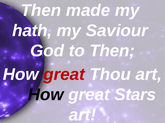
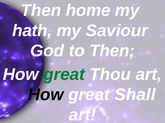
made: made -> home
great at (64, 75) colour: red -> green
Stars: Stars -> Shall
